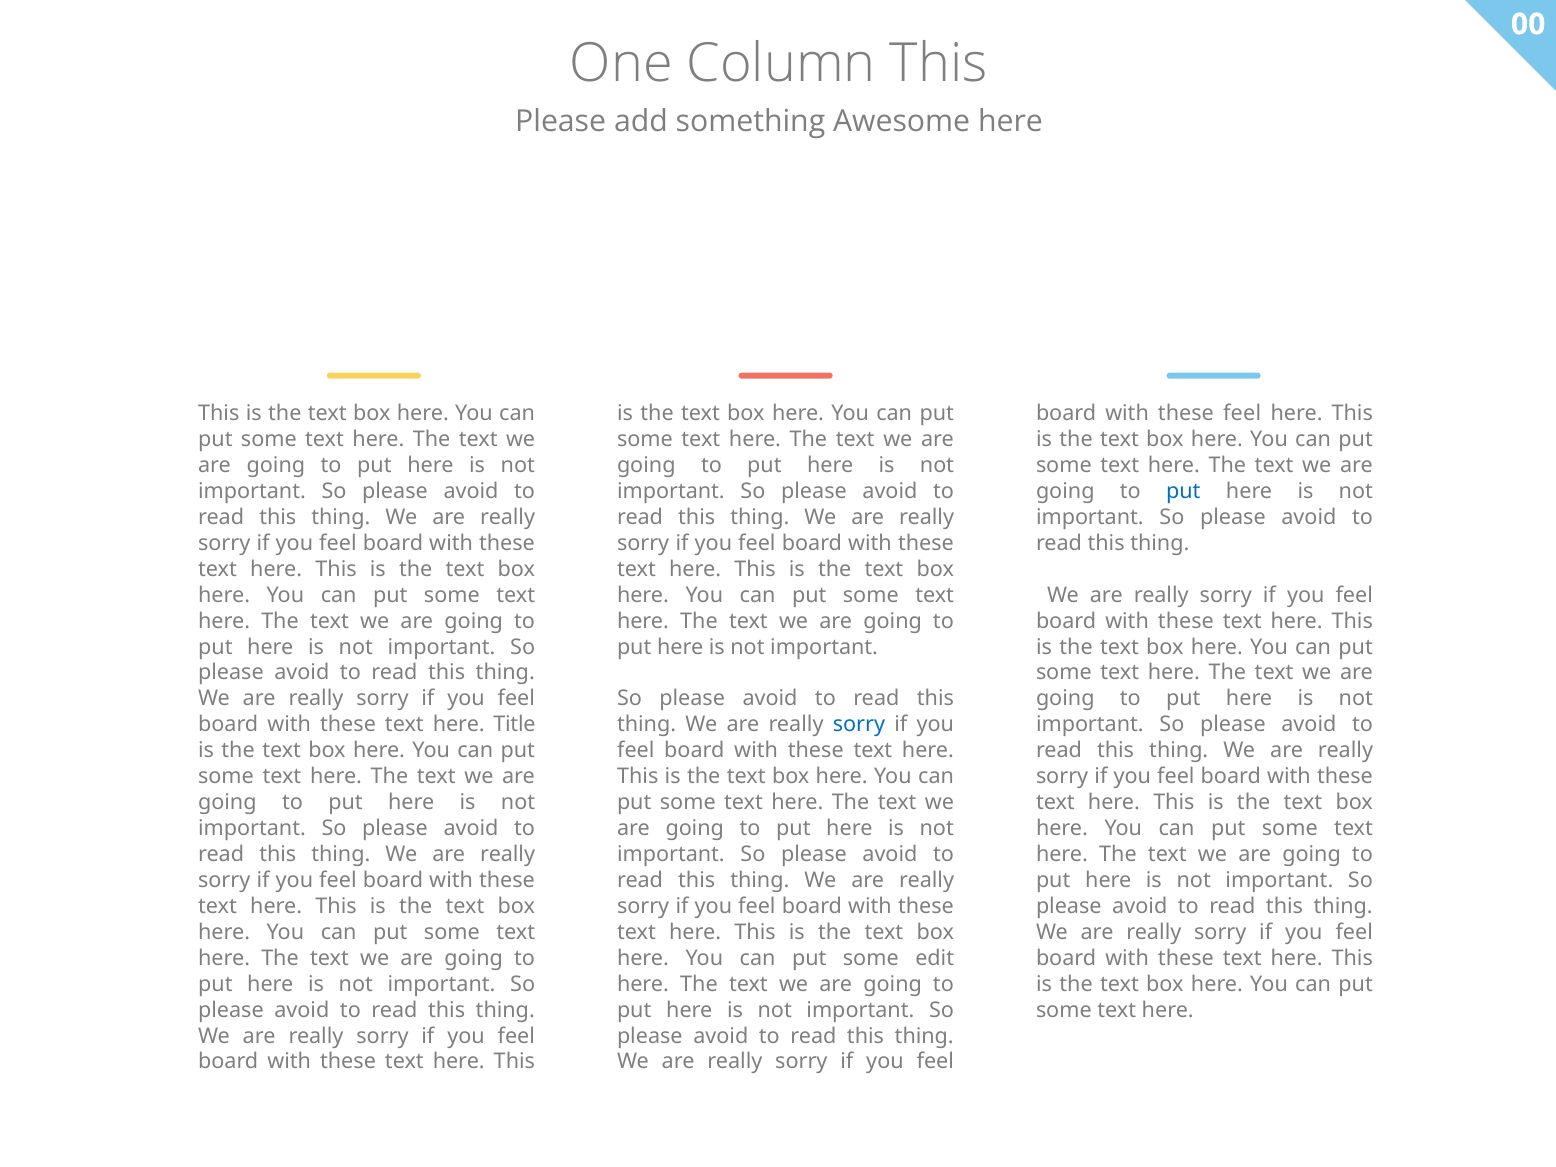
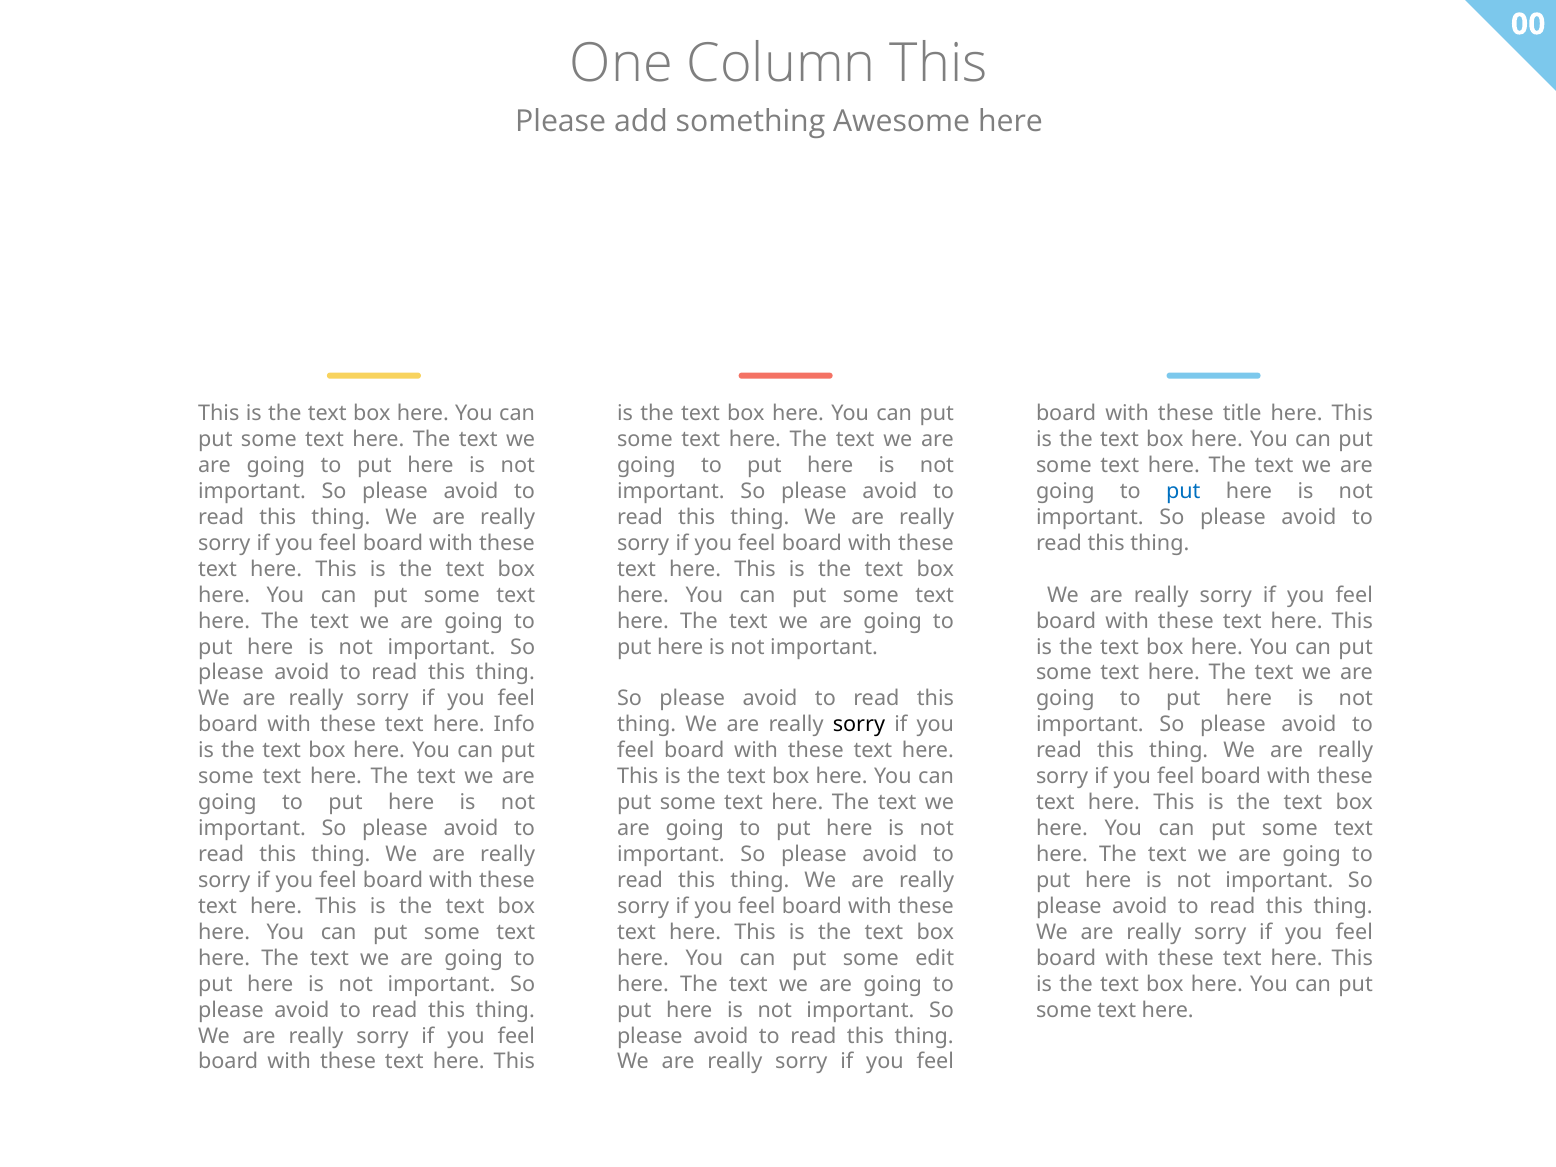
these feel: feel -> title
Title: Title -> Info
sorry at (859, 725) colour: blue -> black
